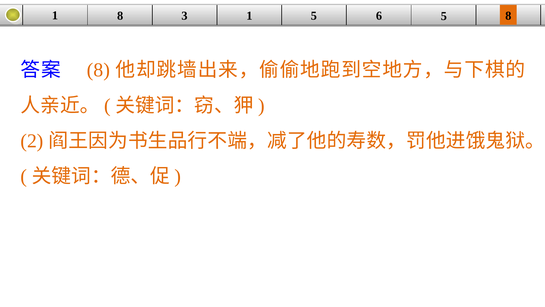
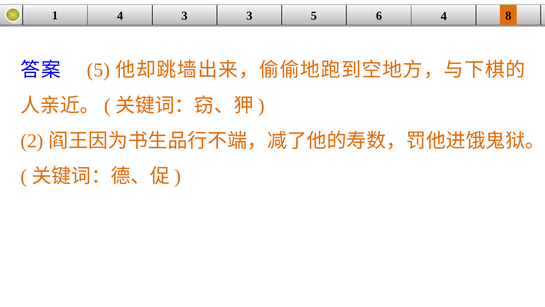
1 8: 8 -> 4
3 1: 1 -> 3
6 5: 5 -> 4
8 at (98, 70): 8 -> 5
